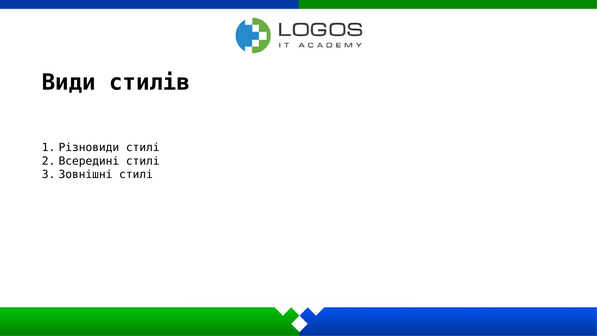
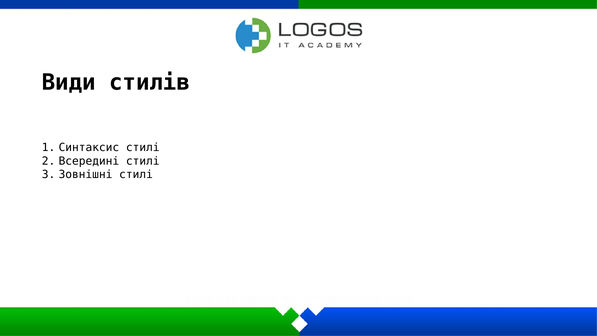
Різновиди: Різновиди -> Синтаксис
